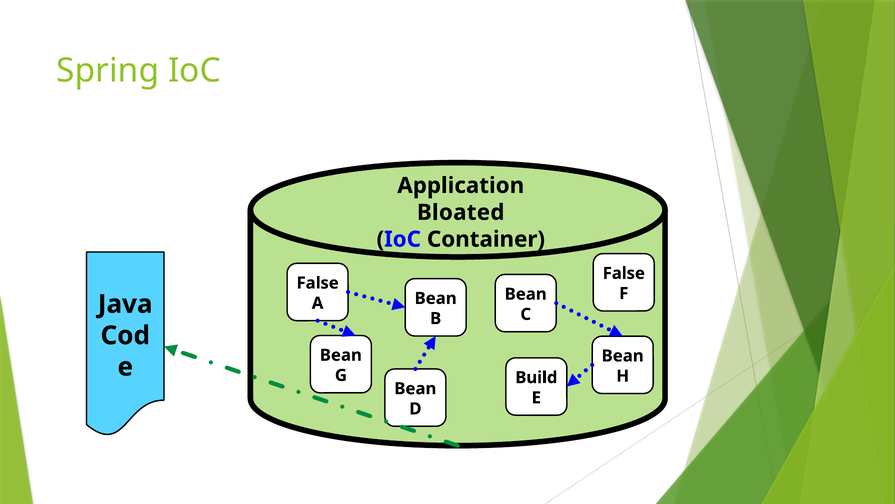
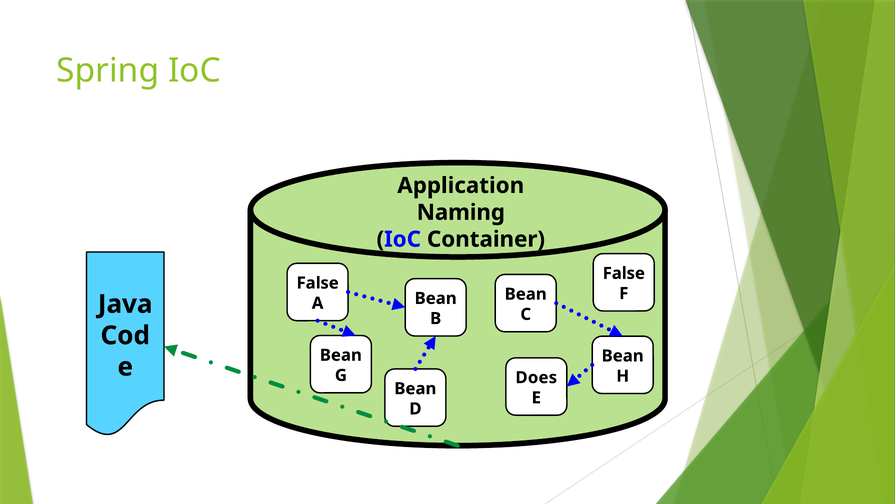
Bloated: Bloated -> Naming
Build: Build -> Does
